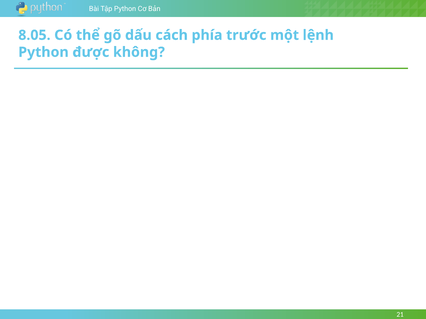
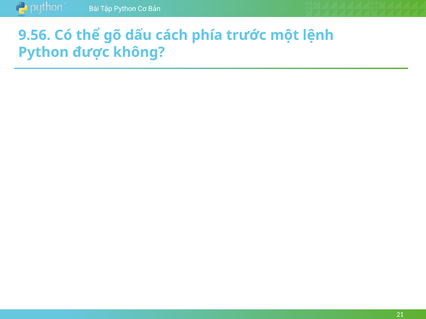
8.05: 8.05 -> 9.56
